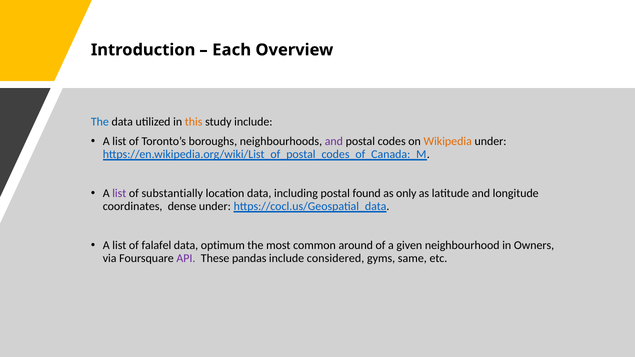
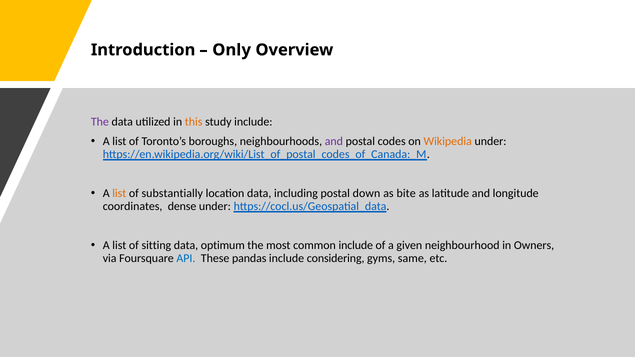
Each: Each -> Only
The at (100, 122) colour: blue -> purple
list at (119, 194) colour: purple -> orange
found: found -> down
only: only -> bite
falafel: falafel -> sitting
common around: around -> include
API colour: purple -> blue
considered: considered -> considering
